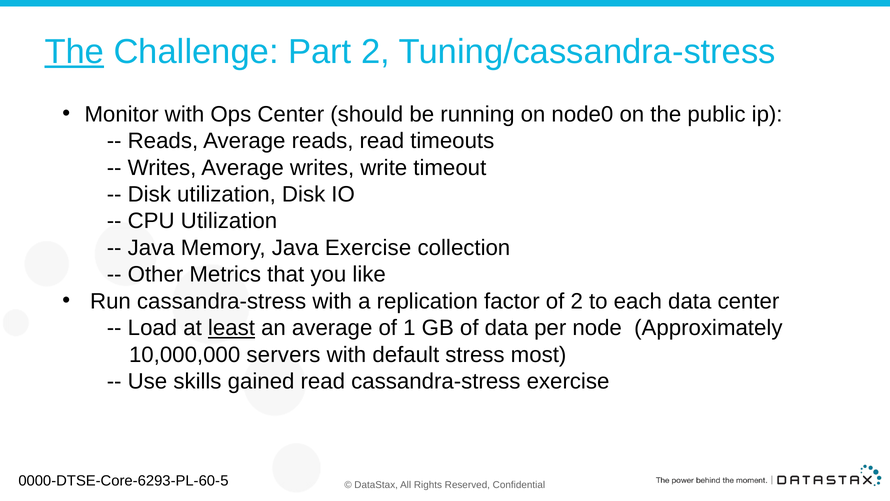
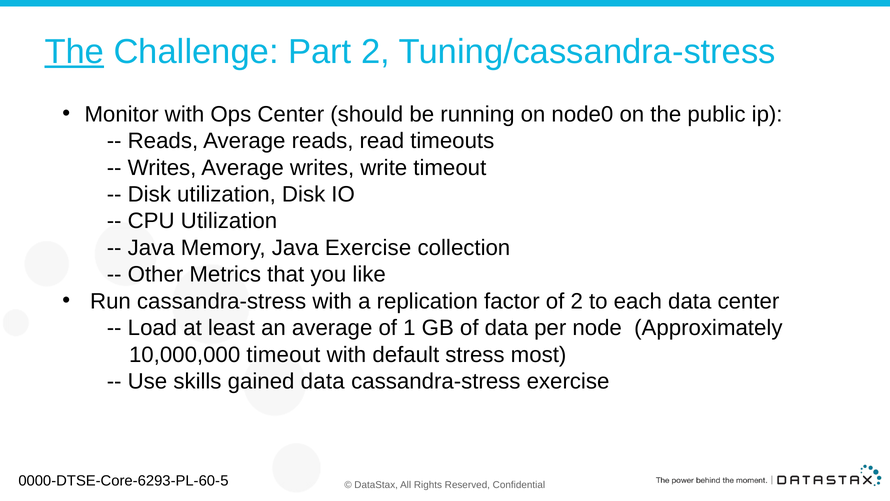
least underline: present -> none
10,000,000 servers: servers -> timeout
gained read: read -> data
